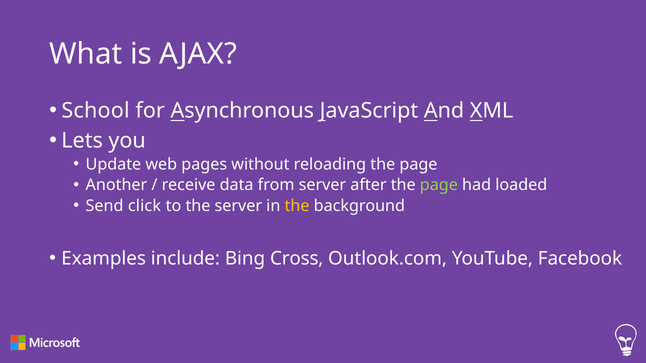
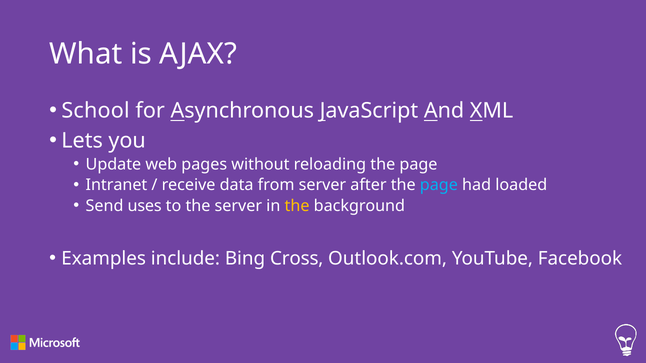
Another: Another -> Intranet
page at (439, 185) colour: light green -> light blue
click: click -> uses
